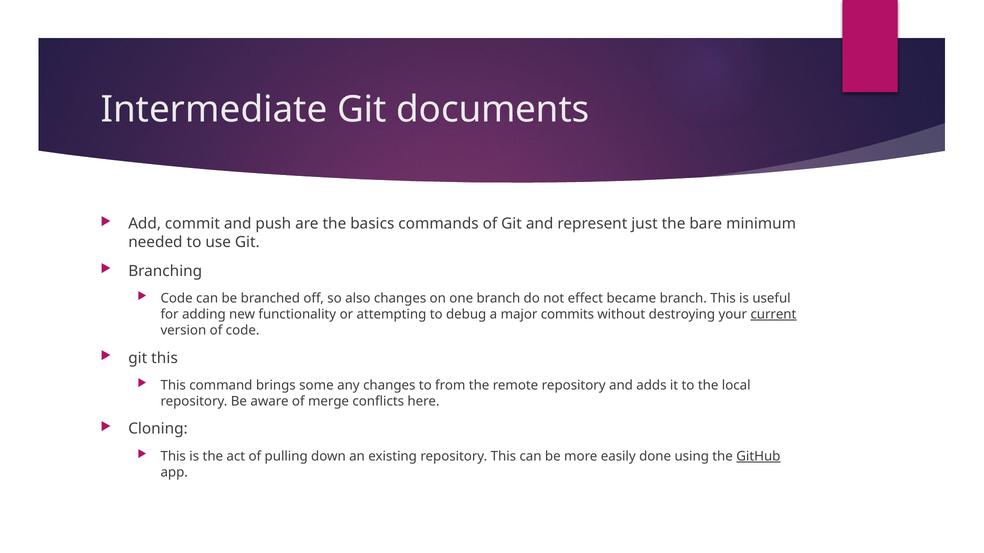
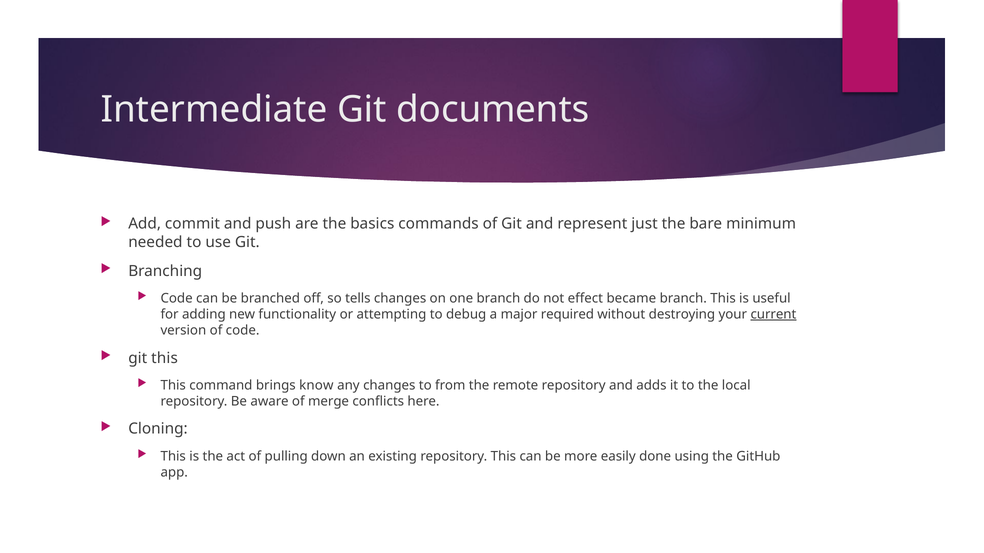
also: also -> tells
commits: commits -> required
some: some -> know
GitHub underline: present -> none
